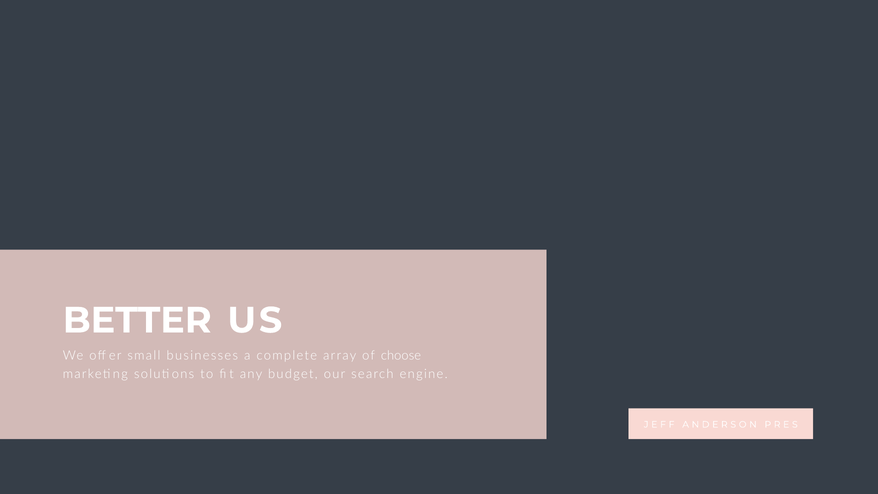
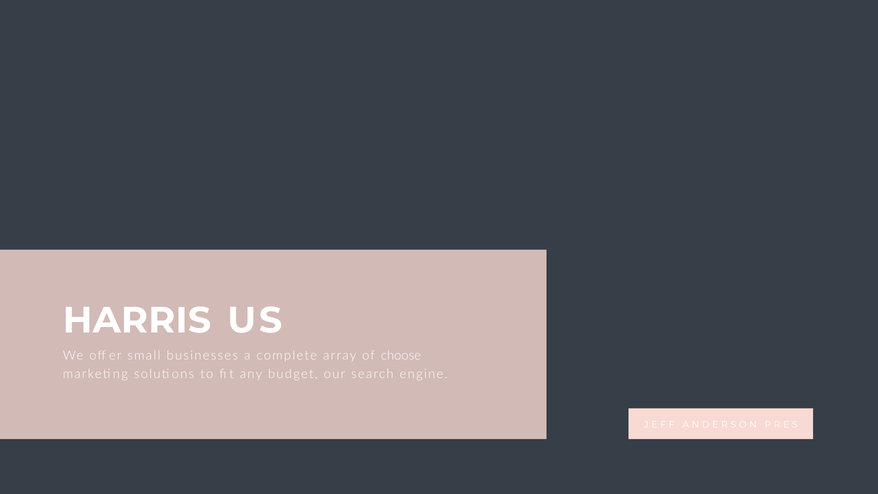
BETTER: BETTER -> HARRIS
